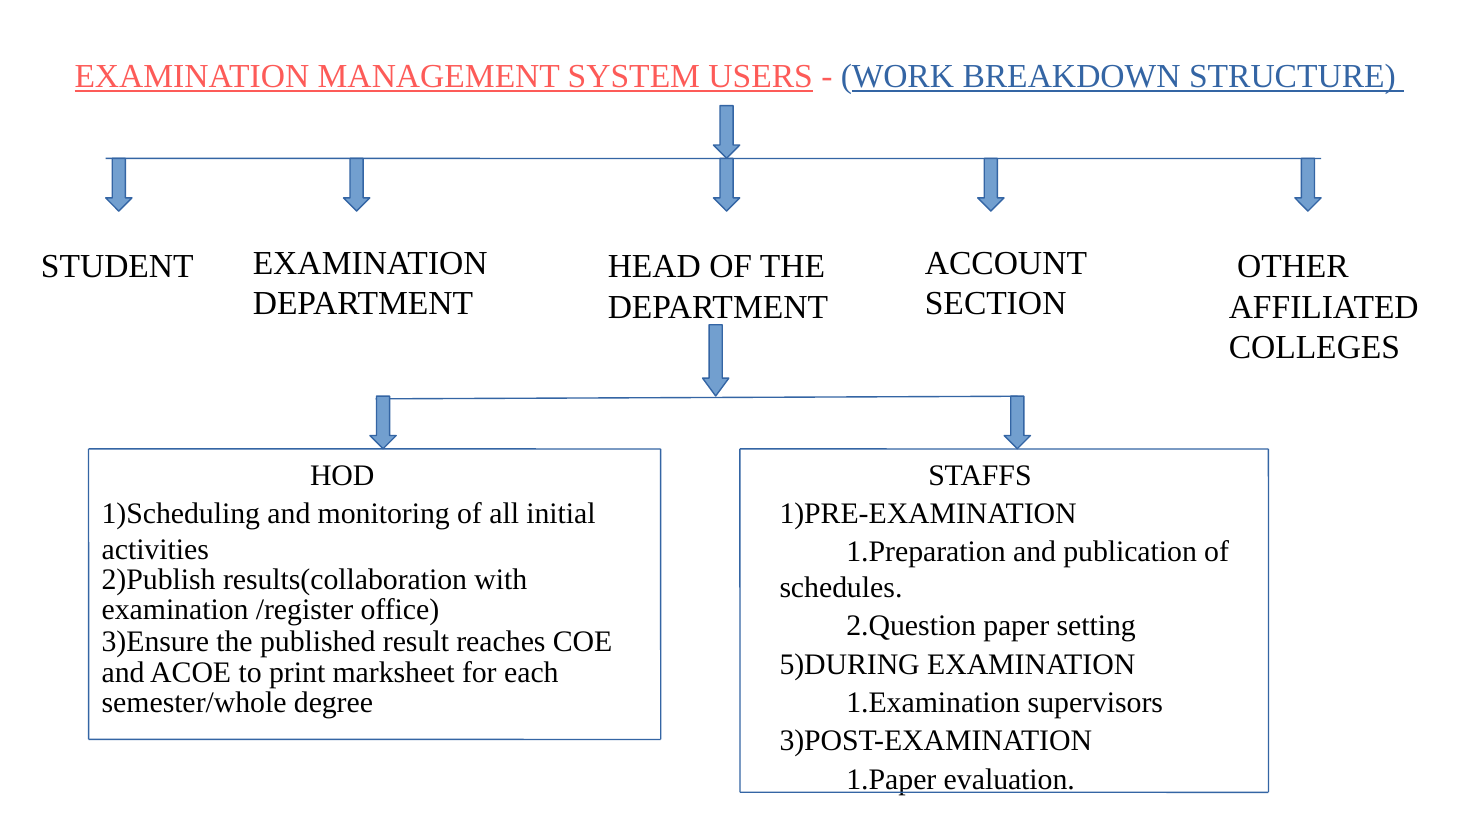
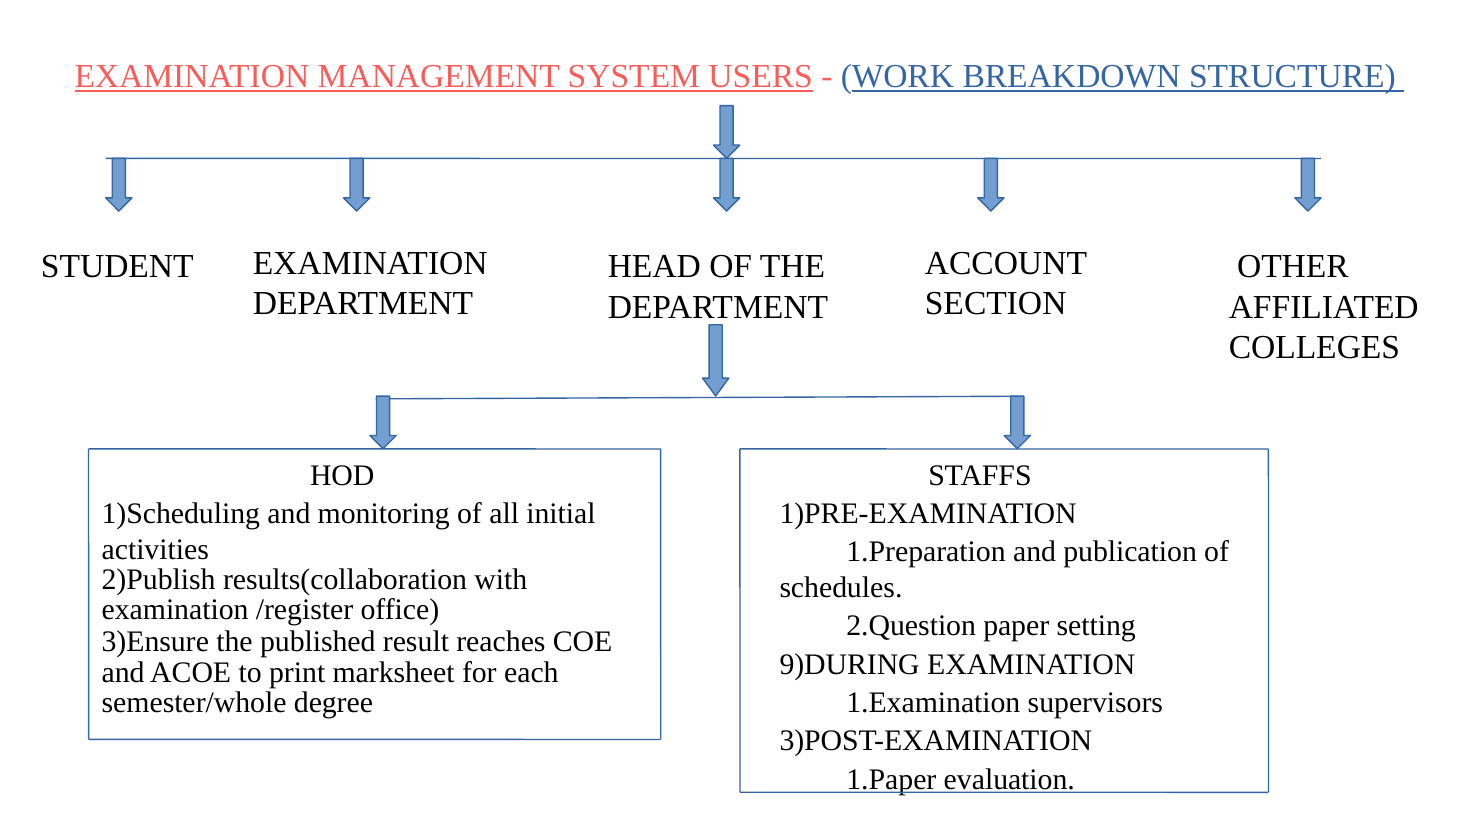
5)DURING: 5)DURING -> 9)DURING
